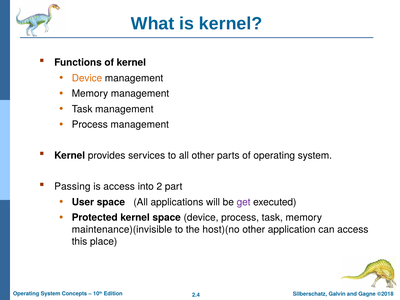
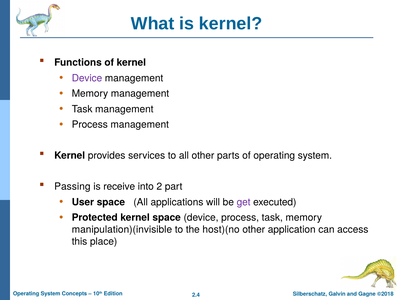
Device at (87, 78) colour: orange -> purple
is access: access -> receive
maintenance)(invisible: maintenance)(invisible -> manipulation)(invisible
